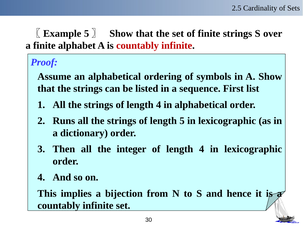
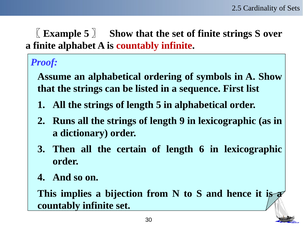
strings of length 4: 4 -> 5
length 5: 5 -> 9
integer: integer -> certain
4 at (202, 149): 4 -> 6
